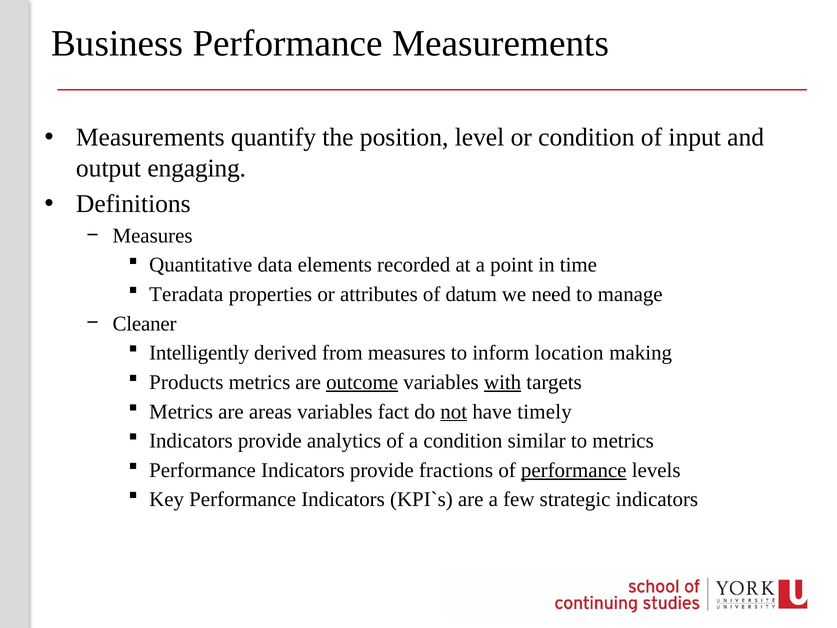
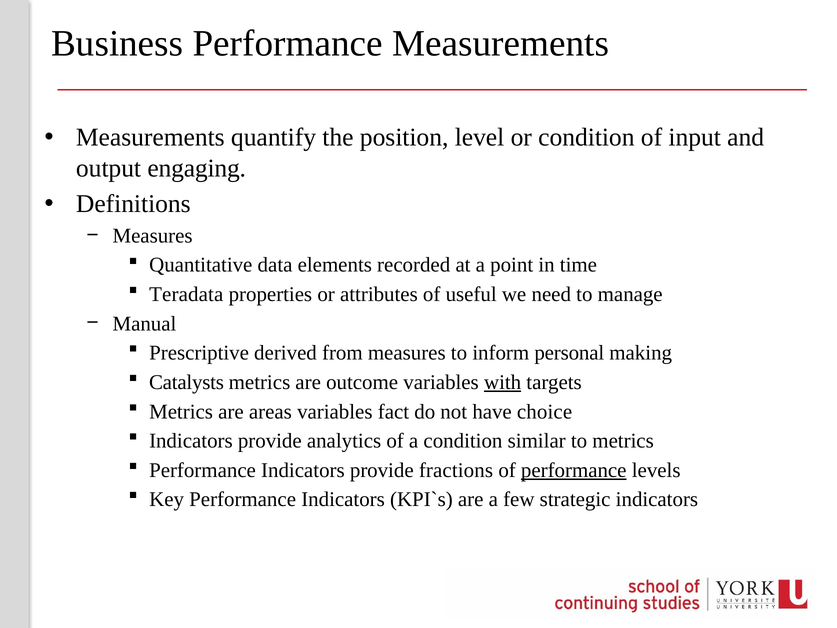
datum: datum -> useful
Cleaner: Cleaner -> Manual
Intelligently: Intelligently -> Prescriptive
location: location -> personal
Products: Products -> Catalysts
outcome underline: present -> none
not underline: present -> none
timely: timely -> choice
